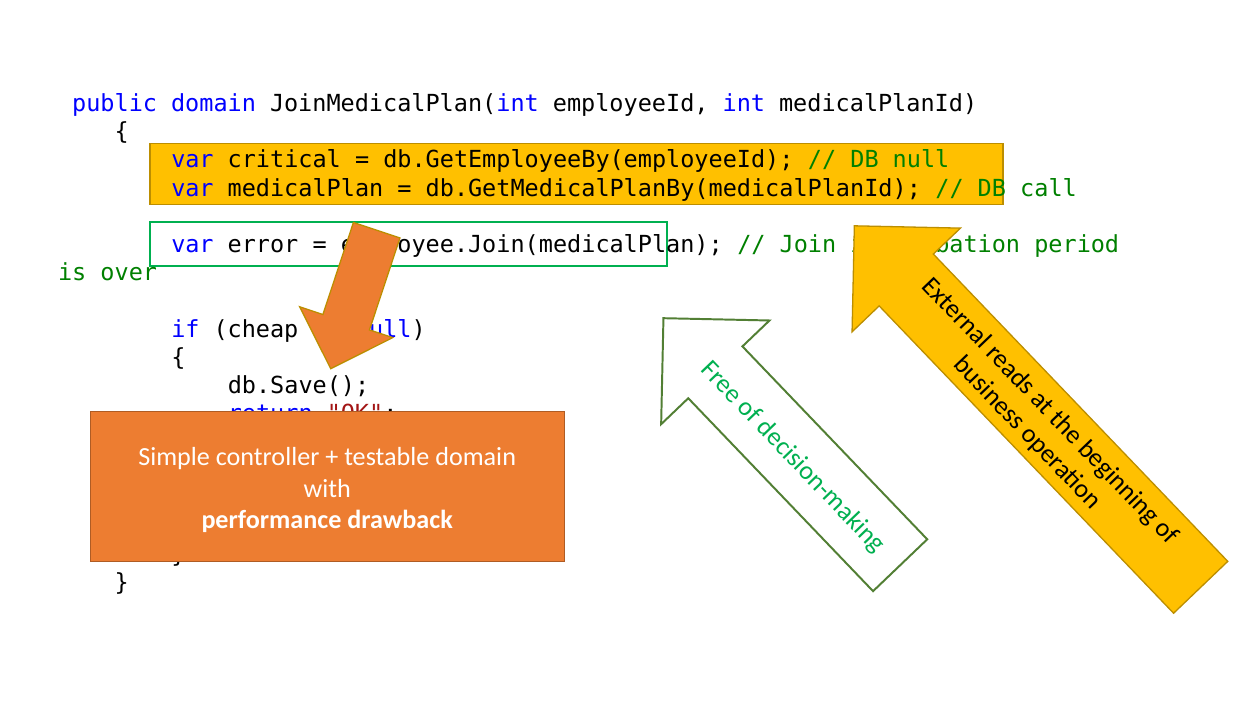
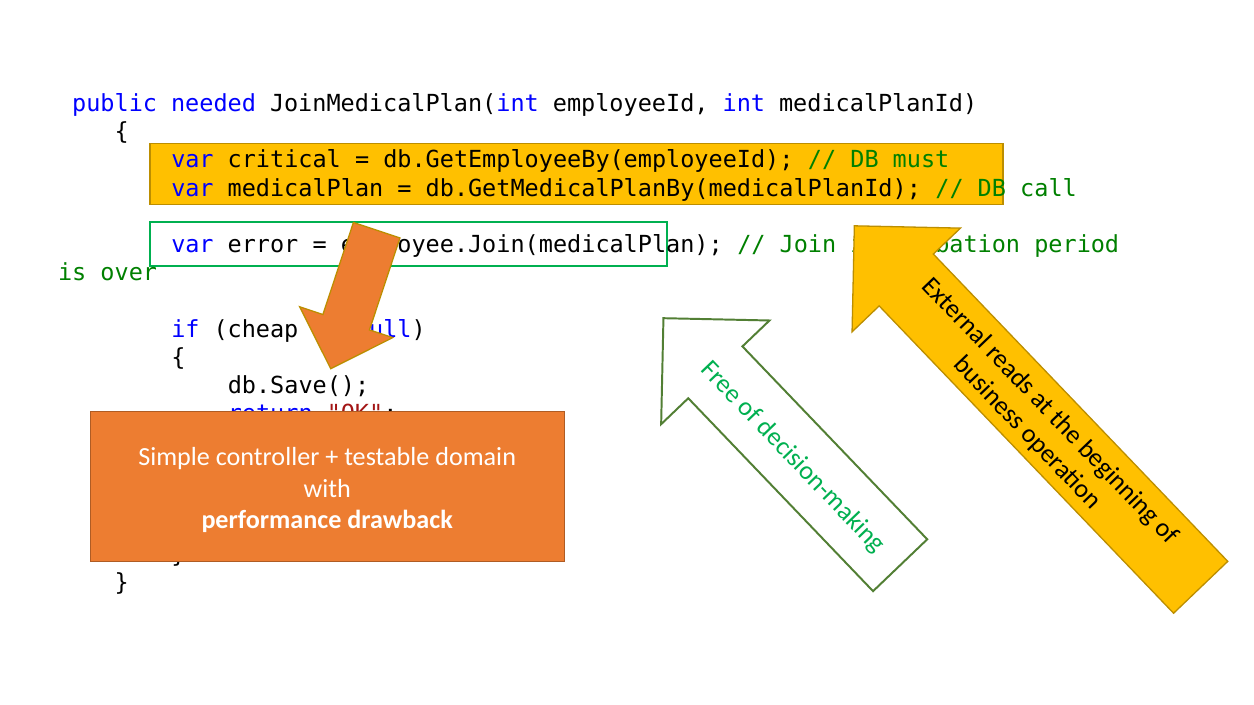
public domain: domain -> needed
DB null: null -> must
